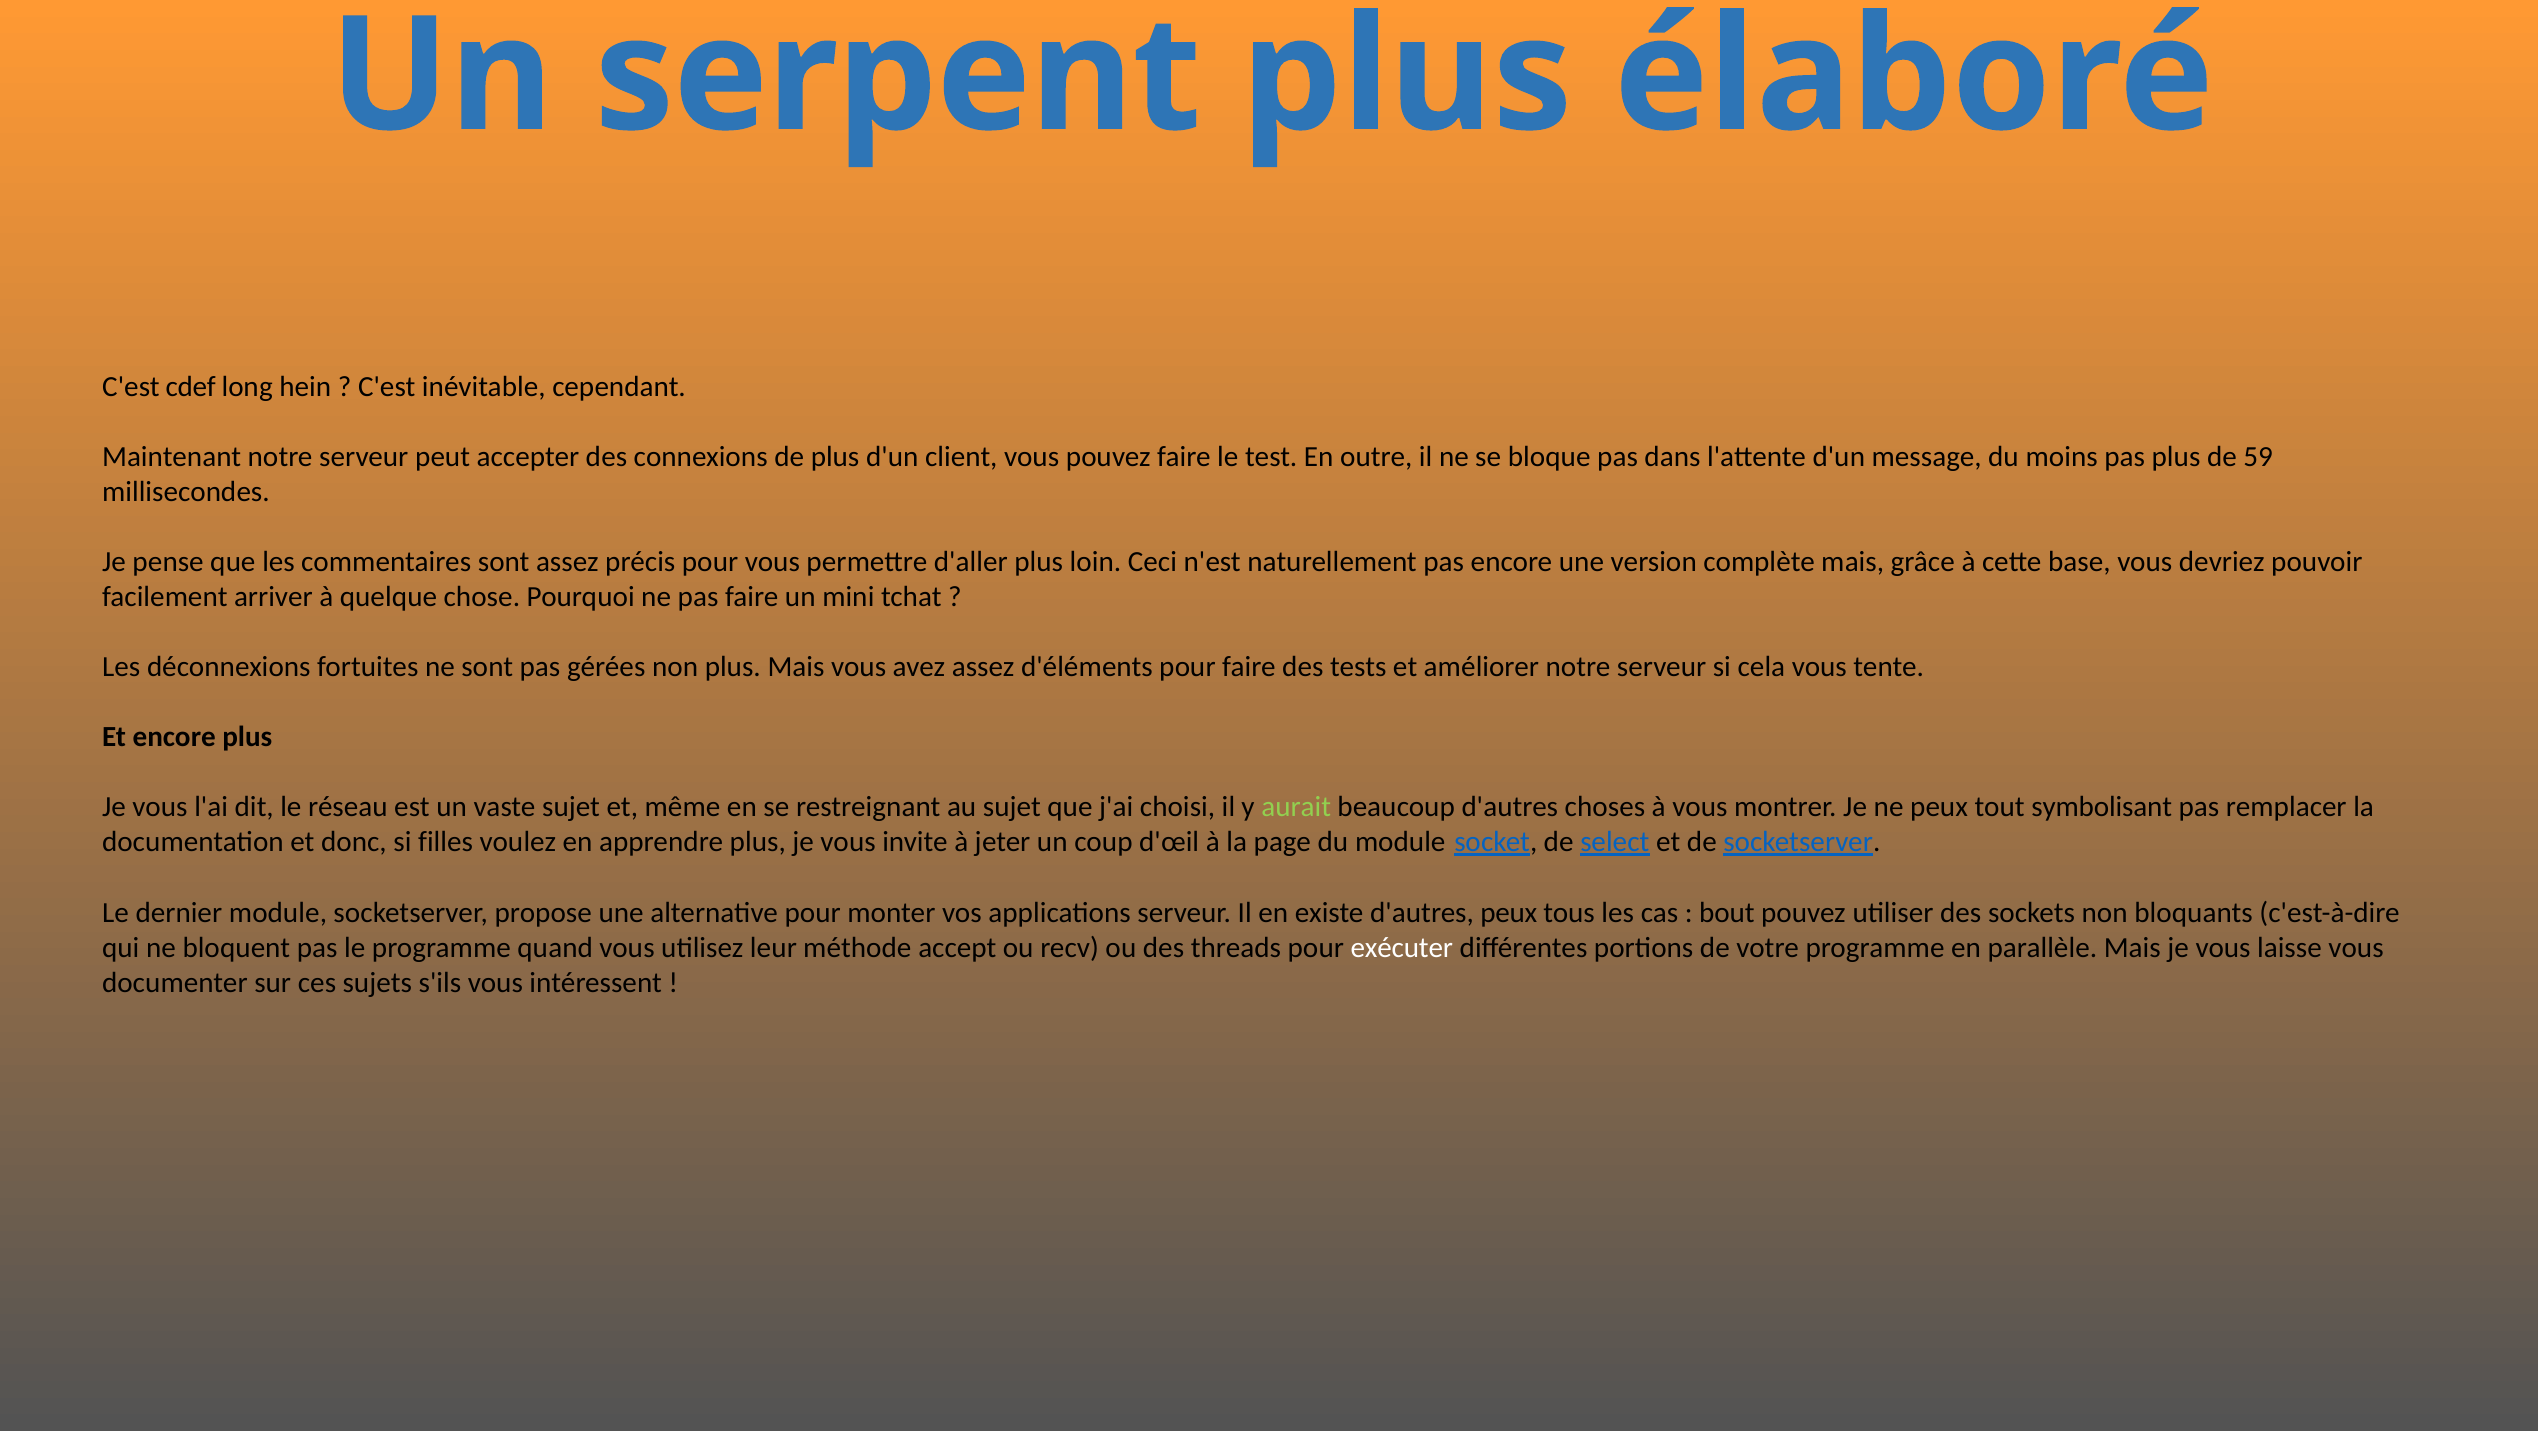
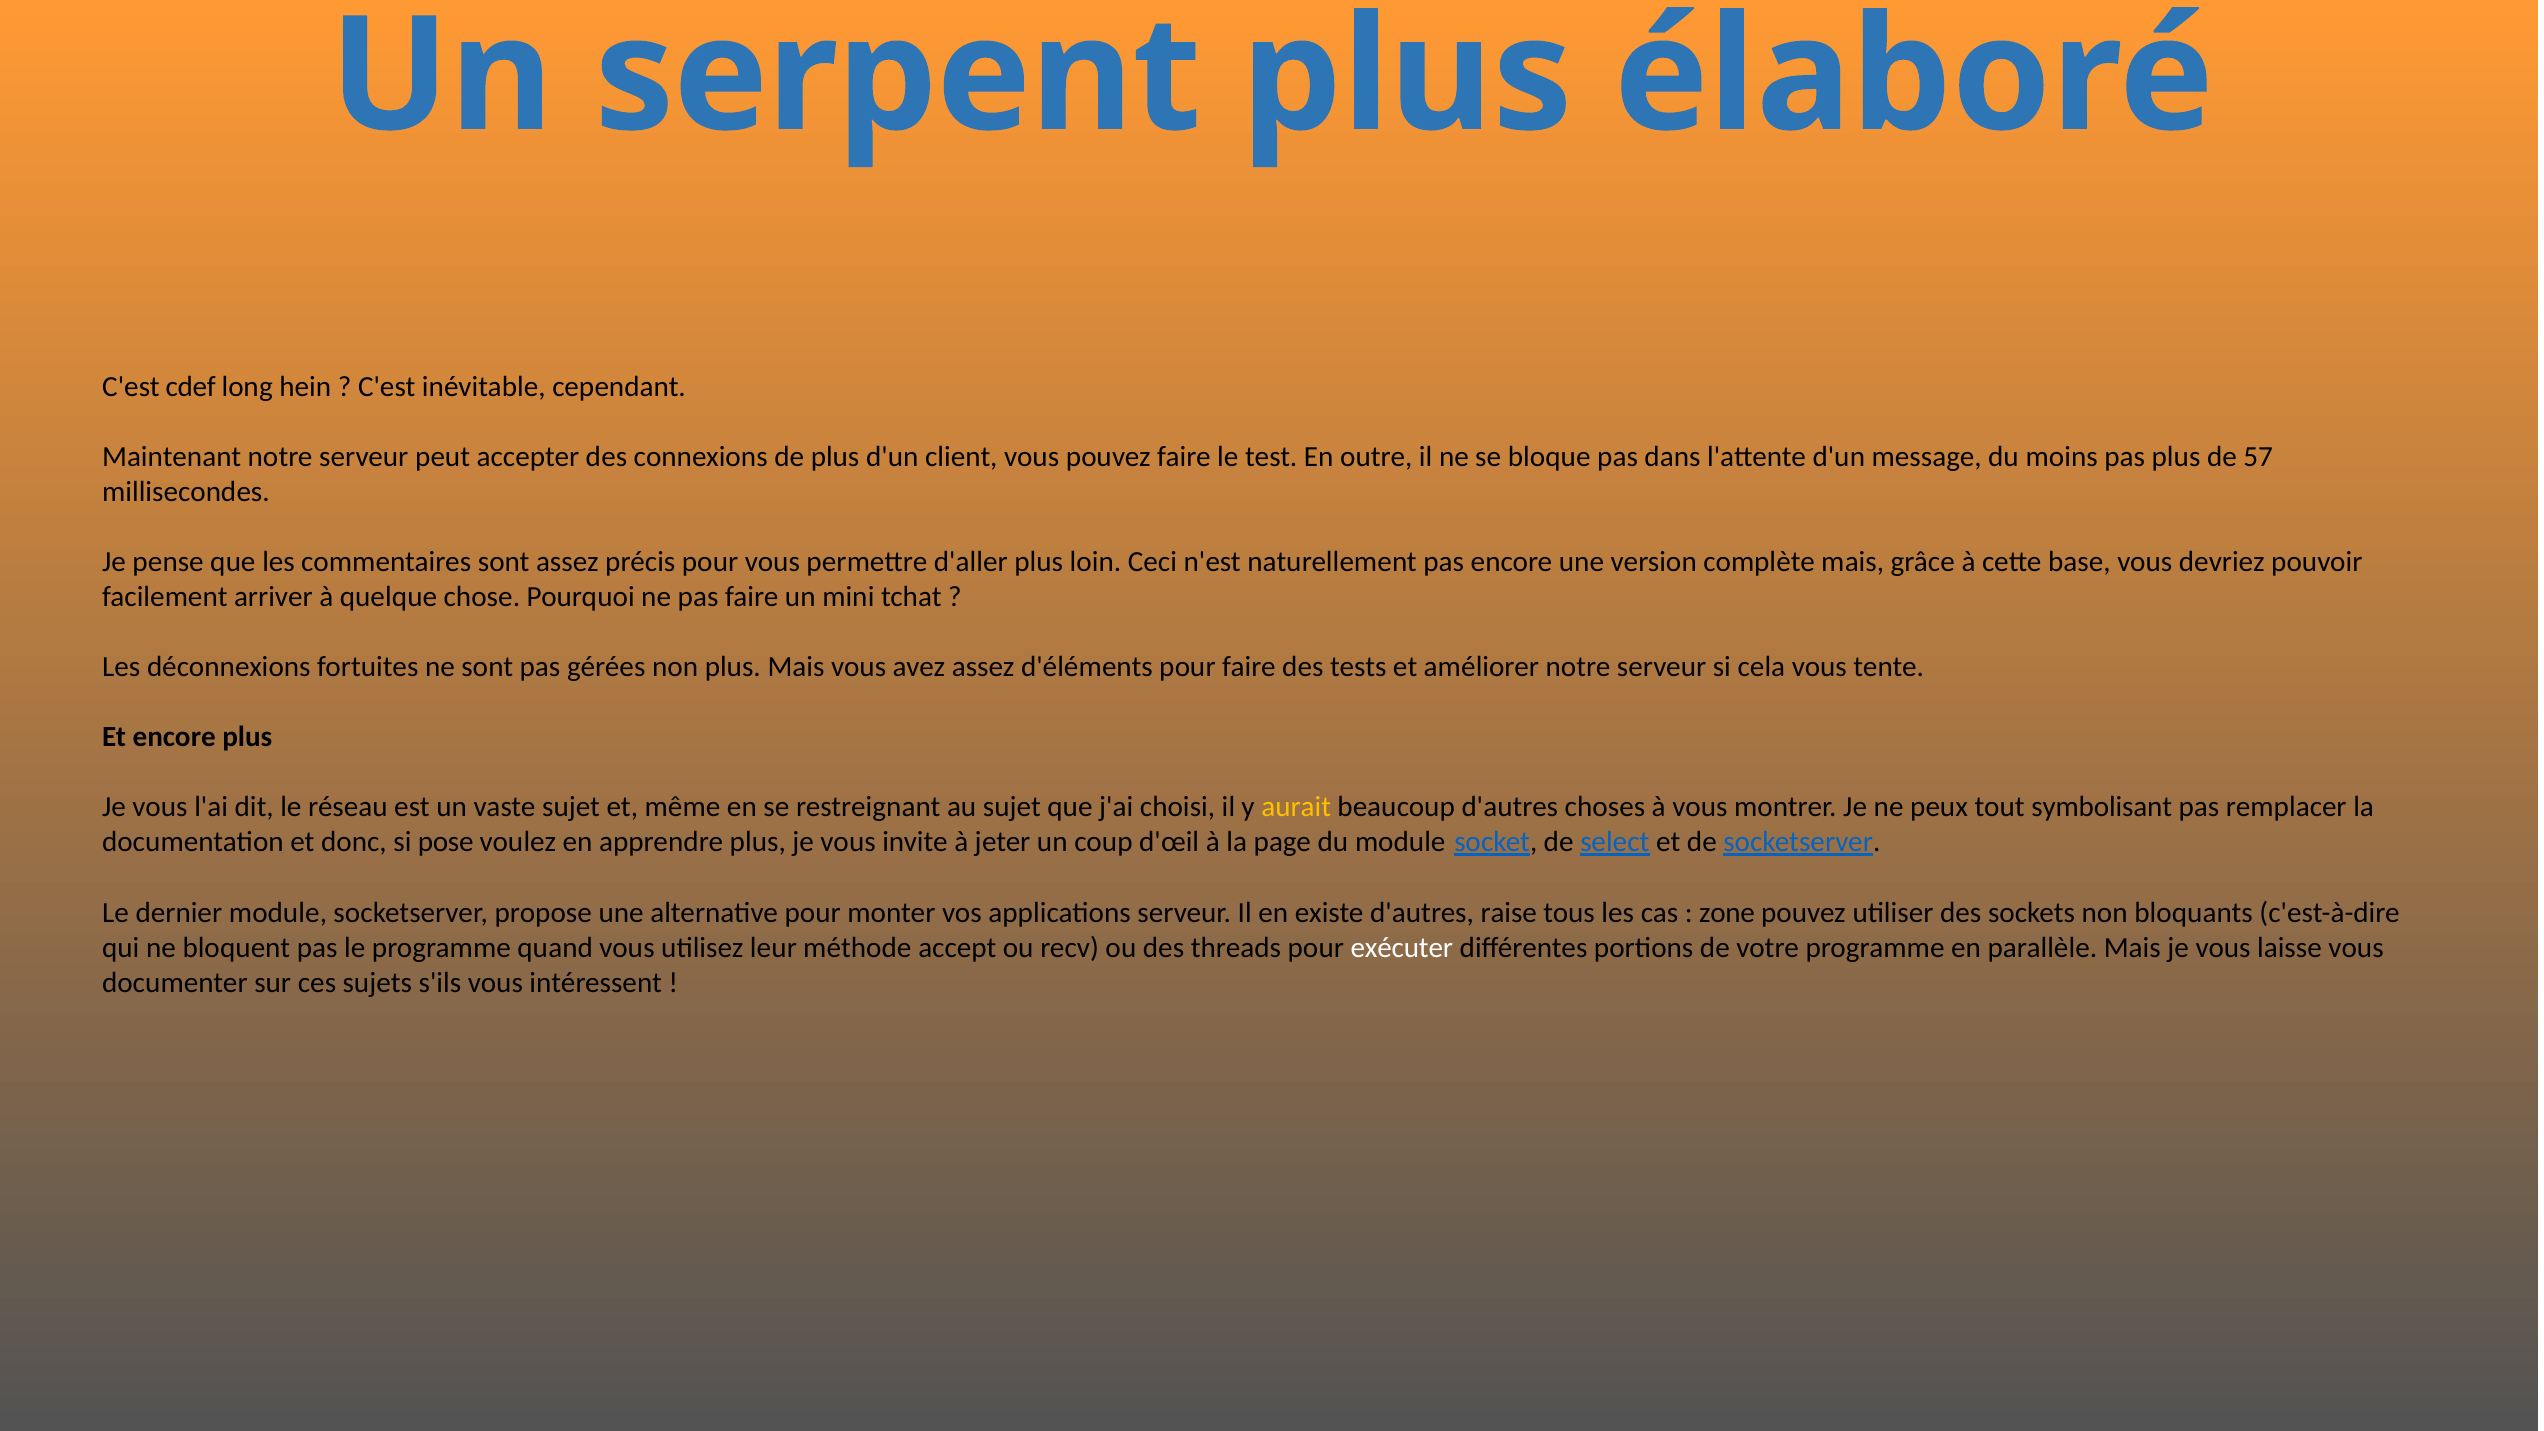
59: 59 -> 57
aurait colour: light green -> yellow
filles: filles -> pose
d'autres peux: peux -> raise
bout: bout -> zone
